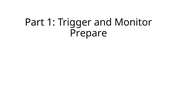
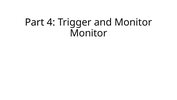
1: 1 -> 4
Prepare at (88, 33): Prepare -> Monitor
